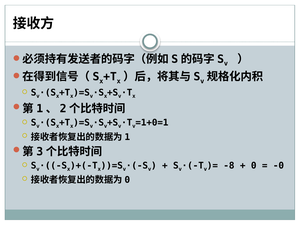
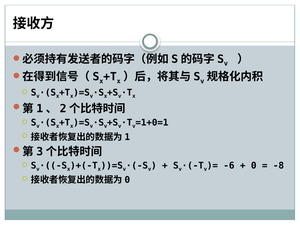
-8: -8 -> -6
-0: -0 -> -8
